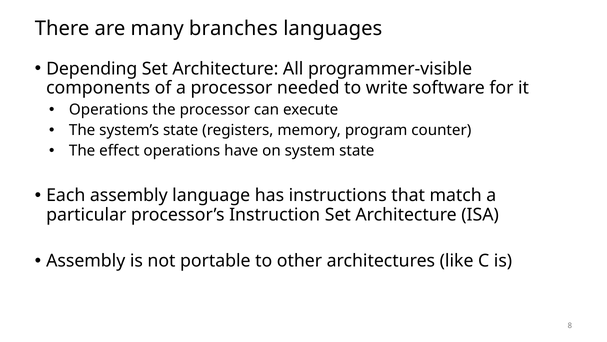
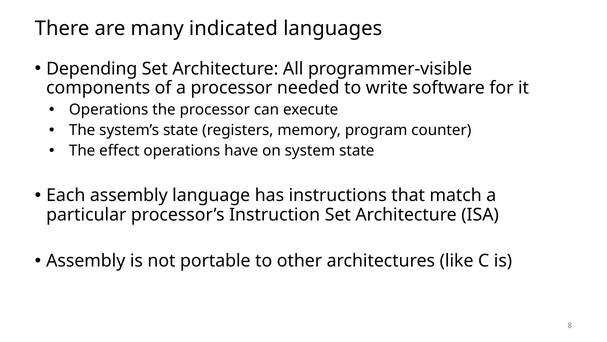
branches: branches -> indicated
